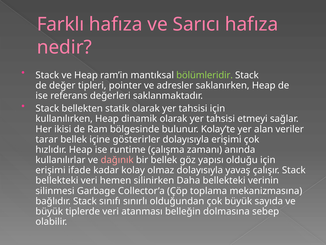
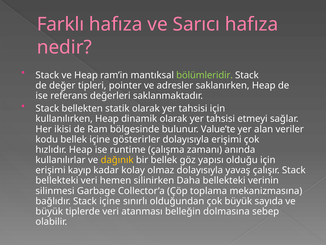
Kolay’te: Kolay’te -> Value’te
tarar: tarar -> kodu
dağınık colour: pink -> yellow
ifade: ifade -> kayıp
Stack sınıfı: sınıfı -> içine
